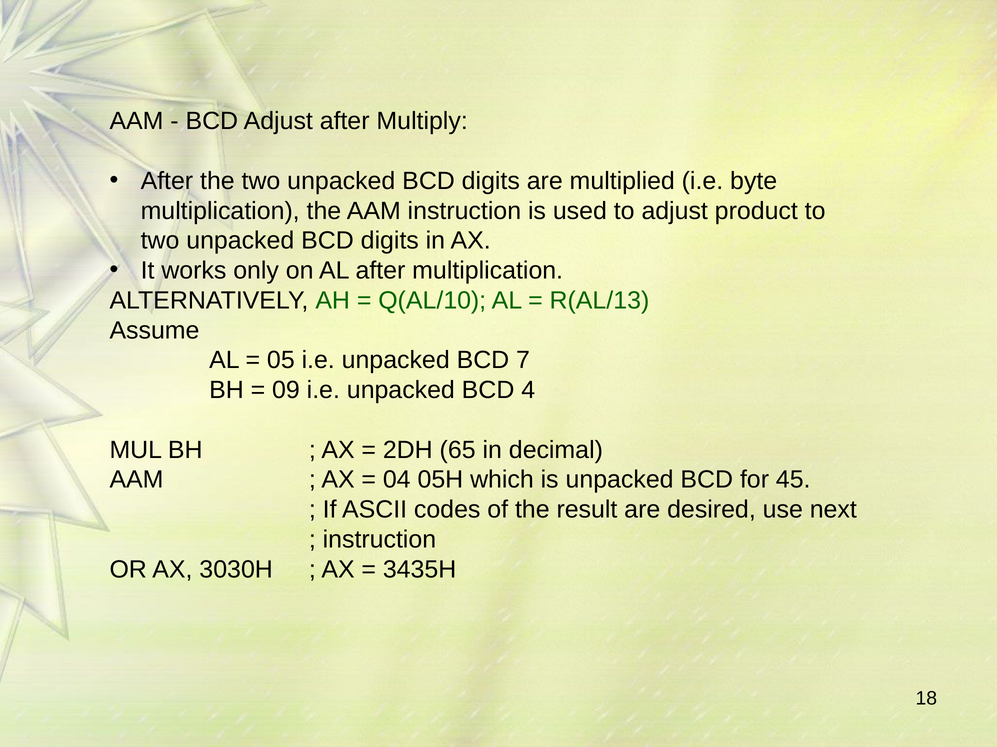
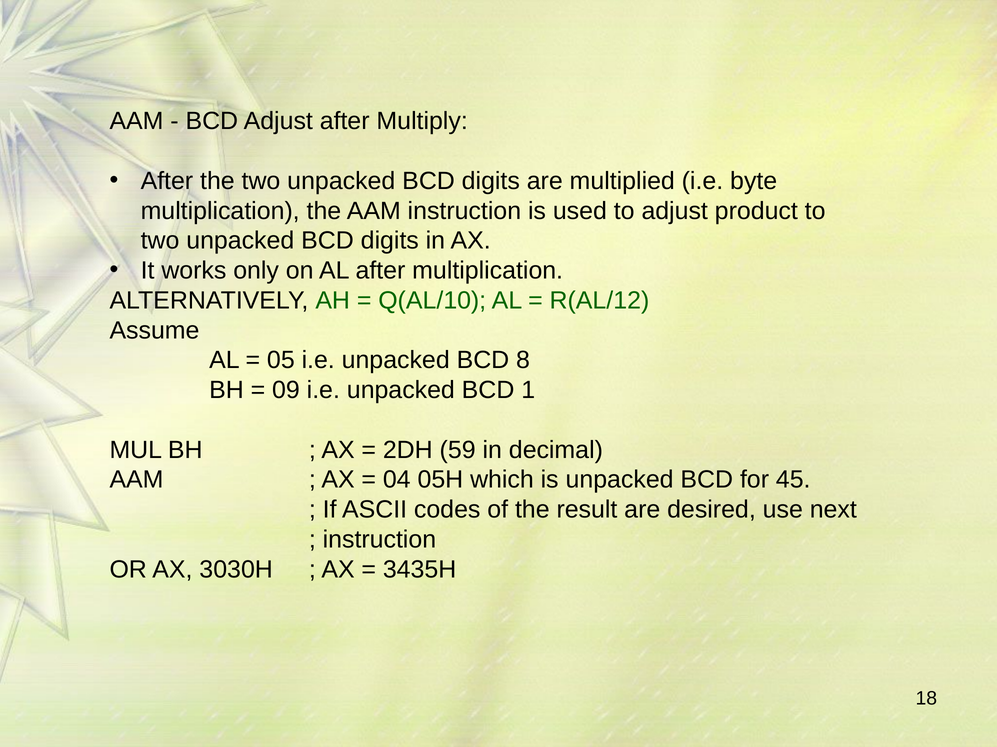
R(AL/13: R(AL/13 -> R(AL/12
7: 7 -> 8
4: 4 -> 1
65: 65 -> 59
